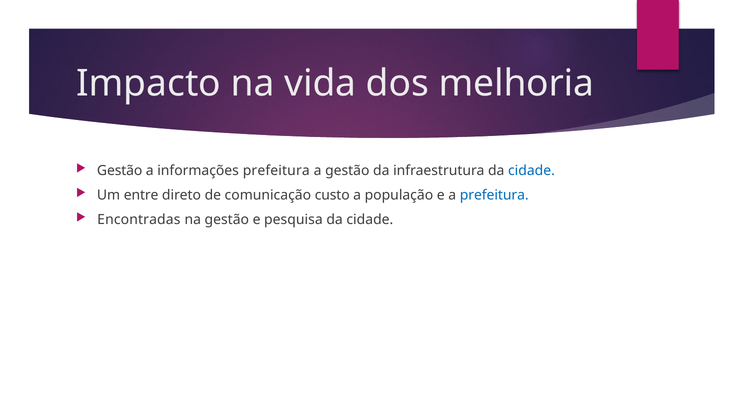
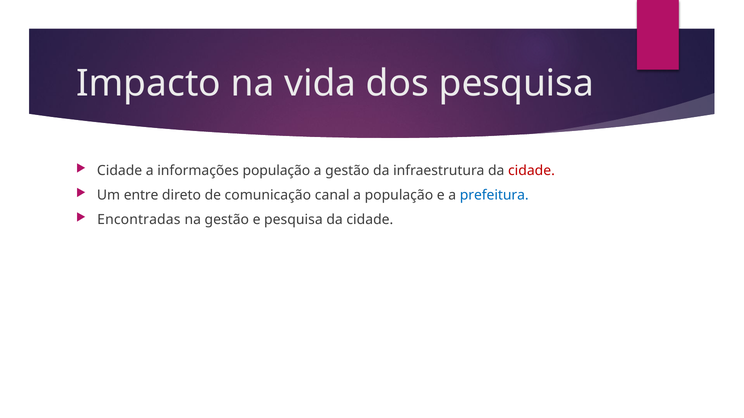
dos melhoria: melhoria -> pesquisa
Gestão at (120, 171): Gestão -> Cidade
informações prefeitura: prefeitura -> população
cidade at (531, 171) colour: blue -> red
custo: custo -> canal
